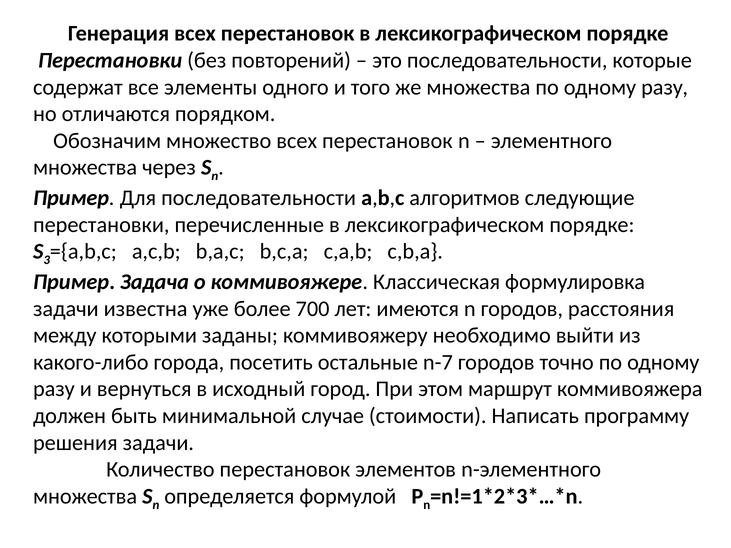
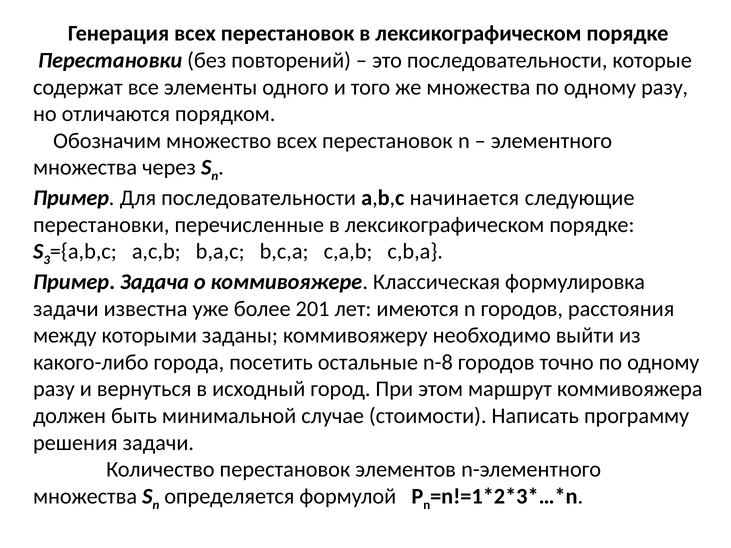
алгоритмов: алгоритмов -> начинается
700: 700 -> 201
n-7: n-7 -> n-8
